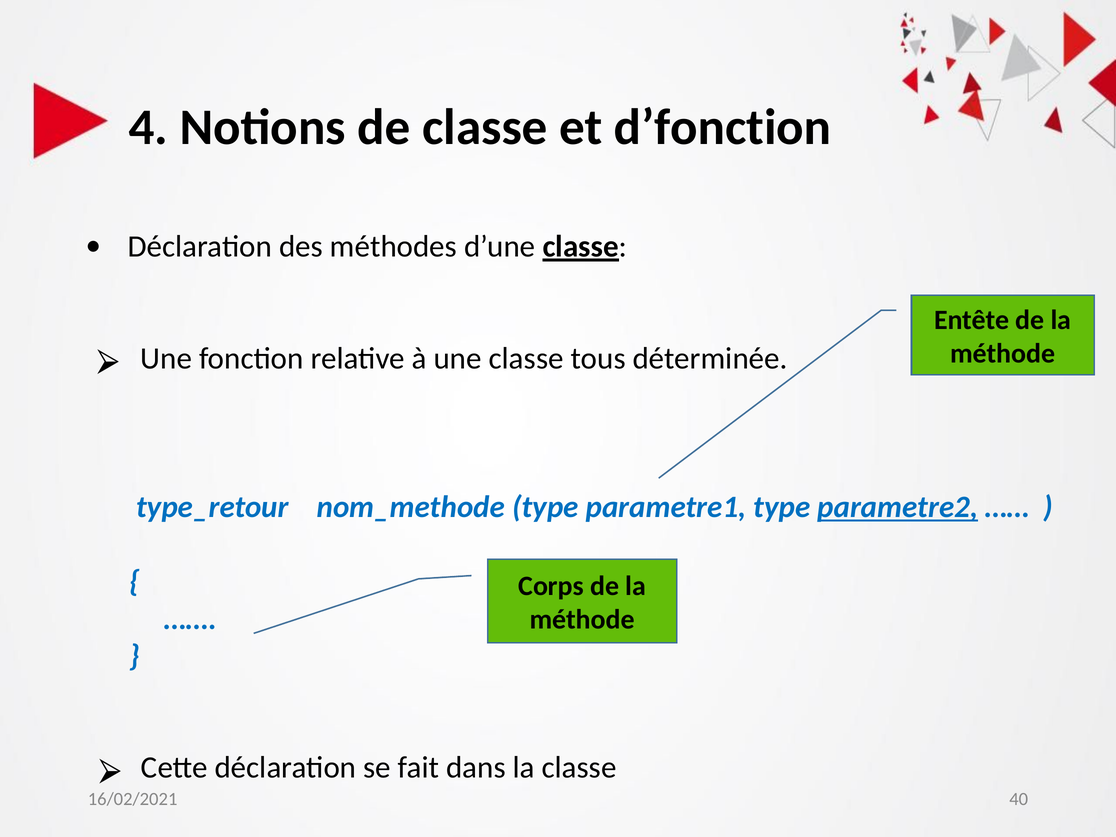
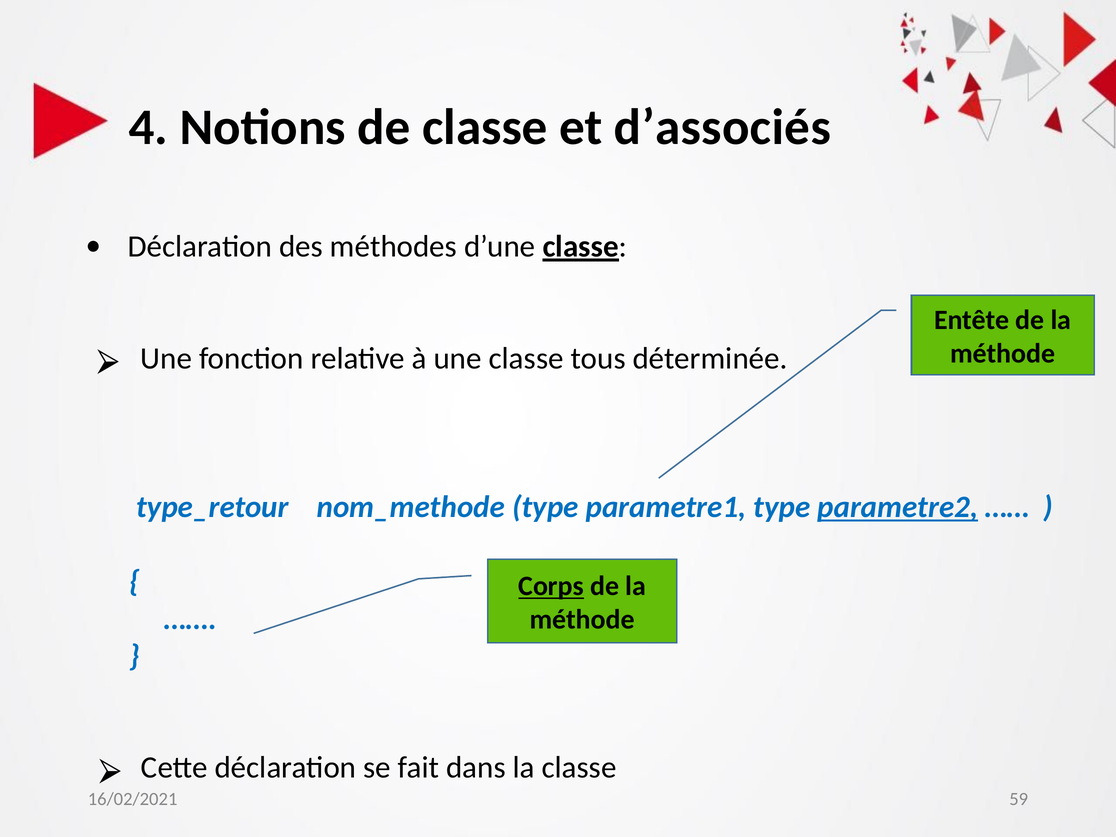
d’fonction: d’fonction -> d’associés
Corps underline: none -> present
40: 40 -> 59
